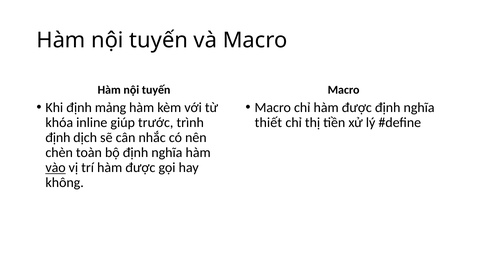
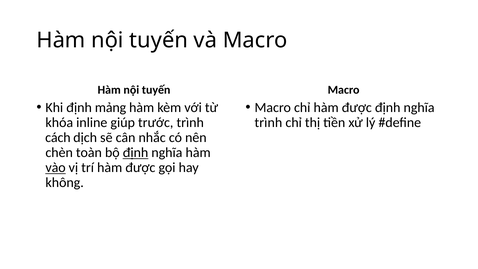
thiết at (268, 123): thiết -> trình
định at (58, 137): định -> cách
định at (136, 153) underline: none -> present
